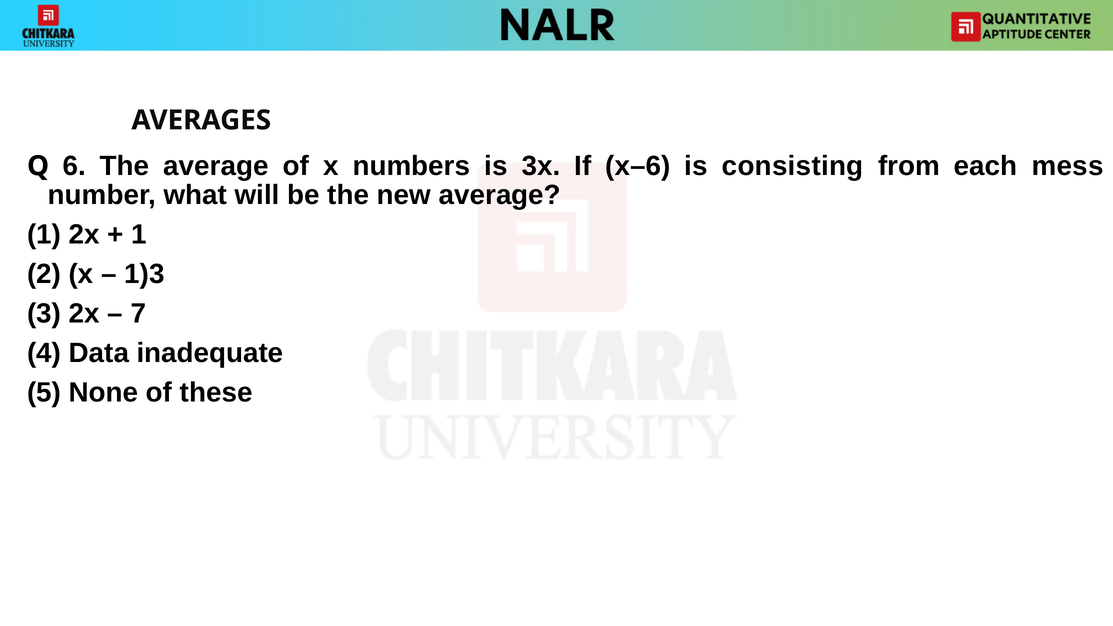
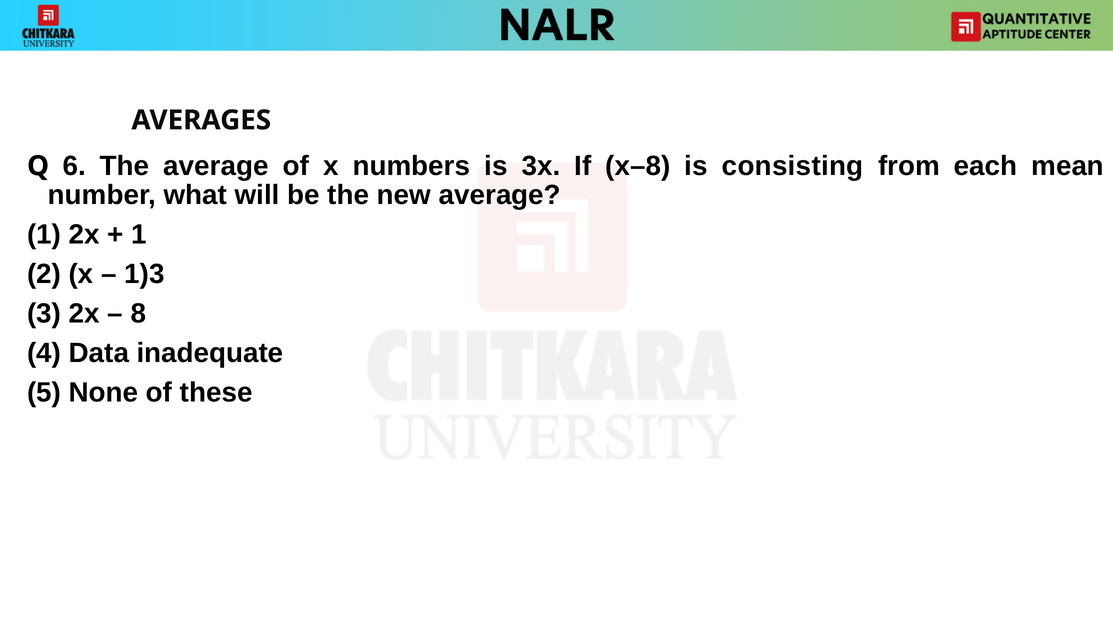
x–6: x–6 -> x–8
mess: mess -> mean
7: 7 -> 8
